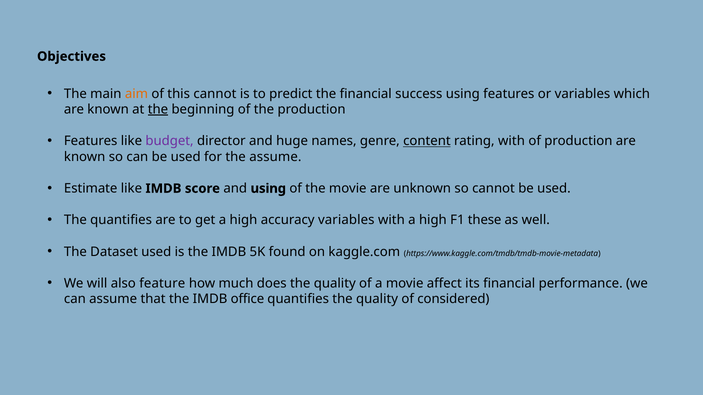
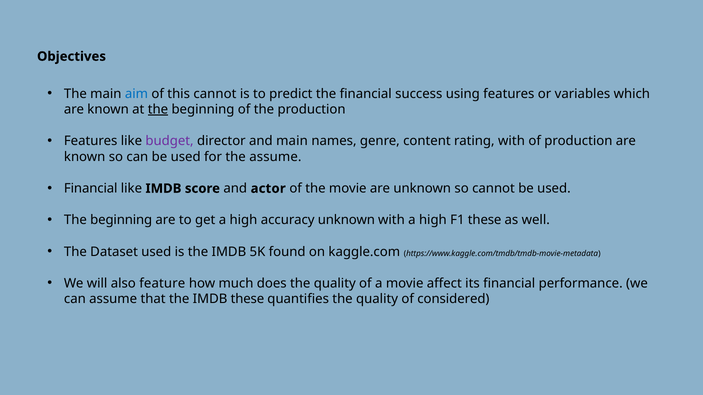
aim colour: orange -> blue
and huge: huge -> main
content underline: present -> none
Estimate at (91, 189): Estimate -> Financial
and using: using -> actor
quantifies at (121, 220): quantifies -> beginning
accuracy variables: variables -> unknown
IMDB office: office -> these
